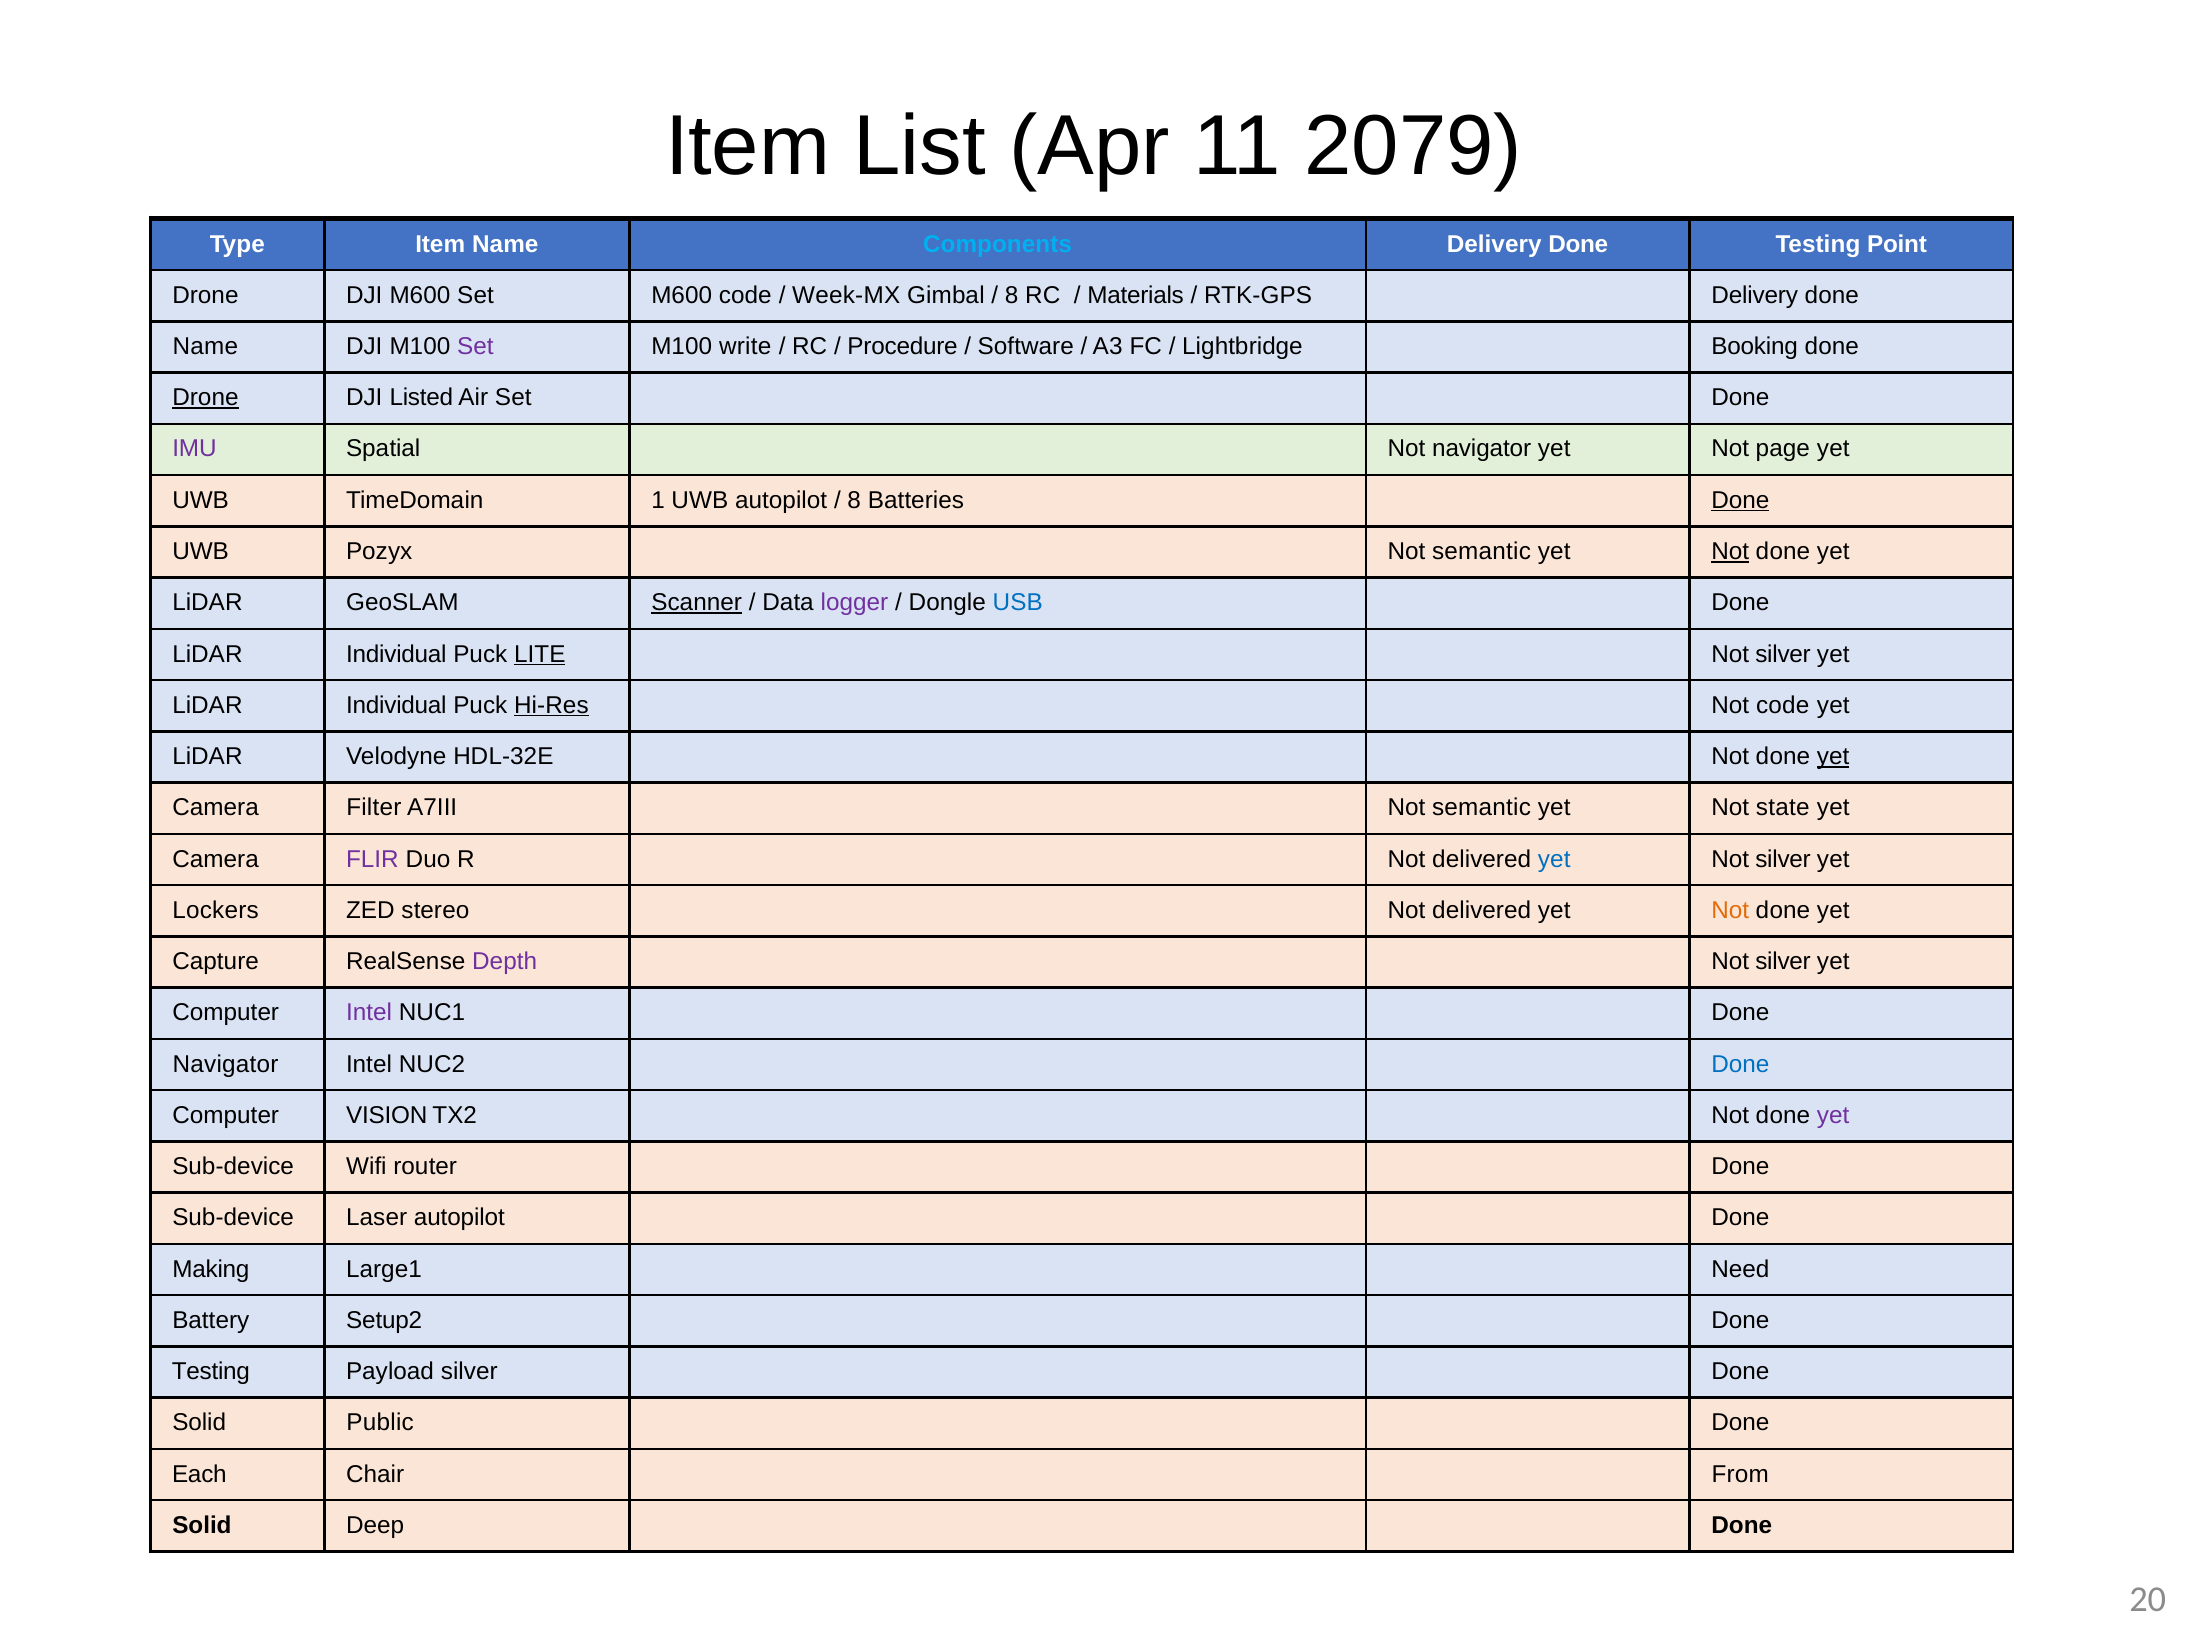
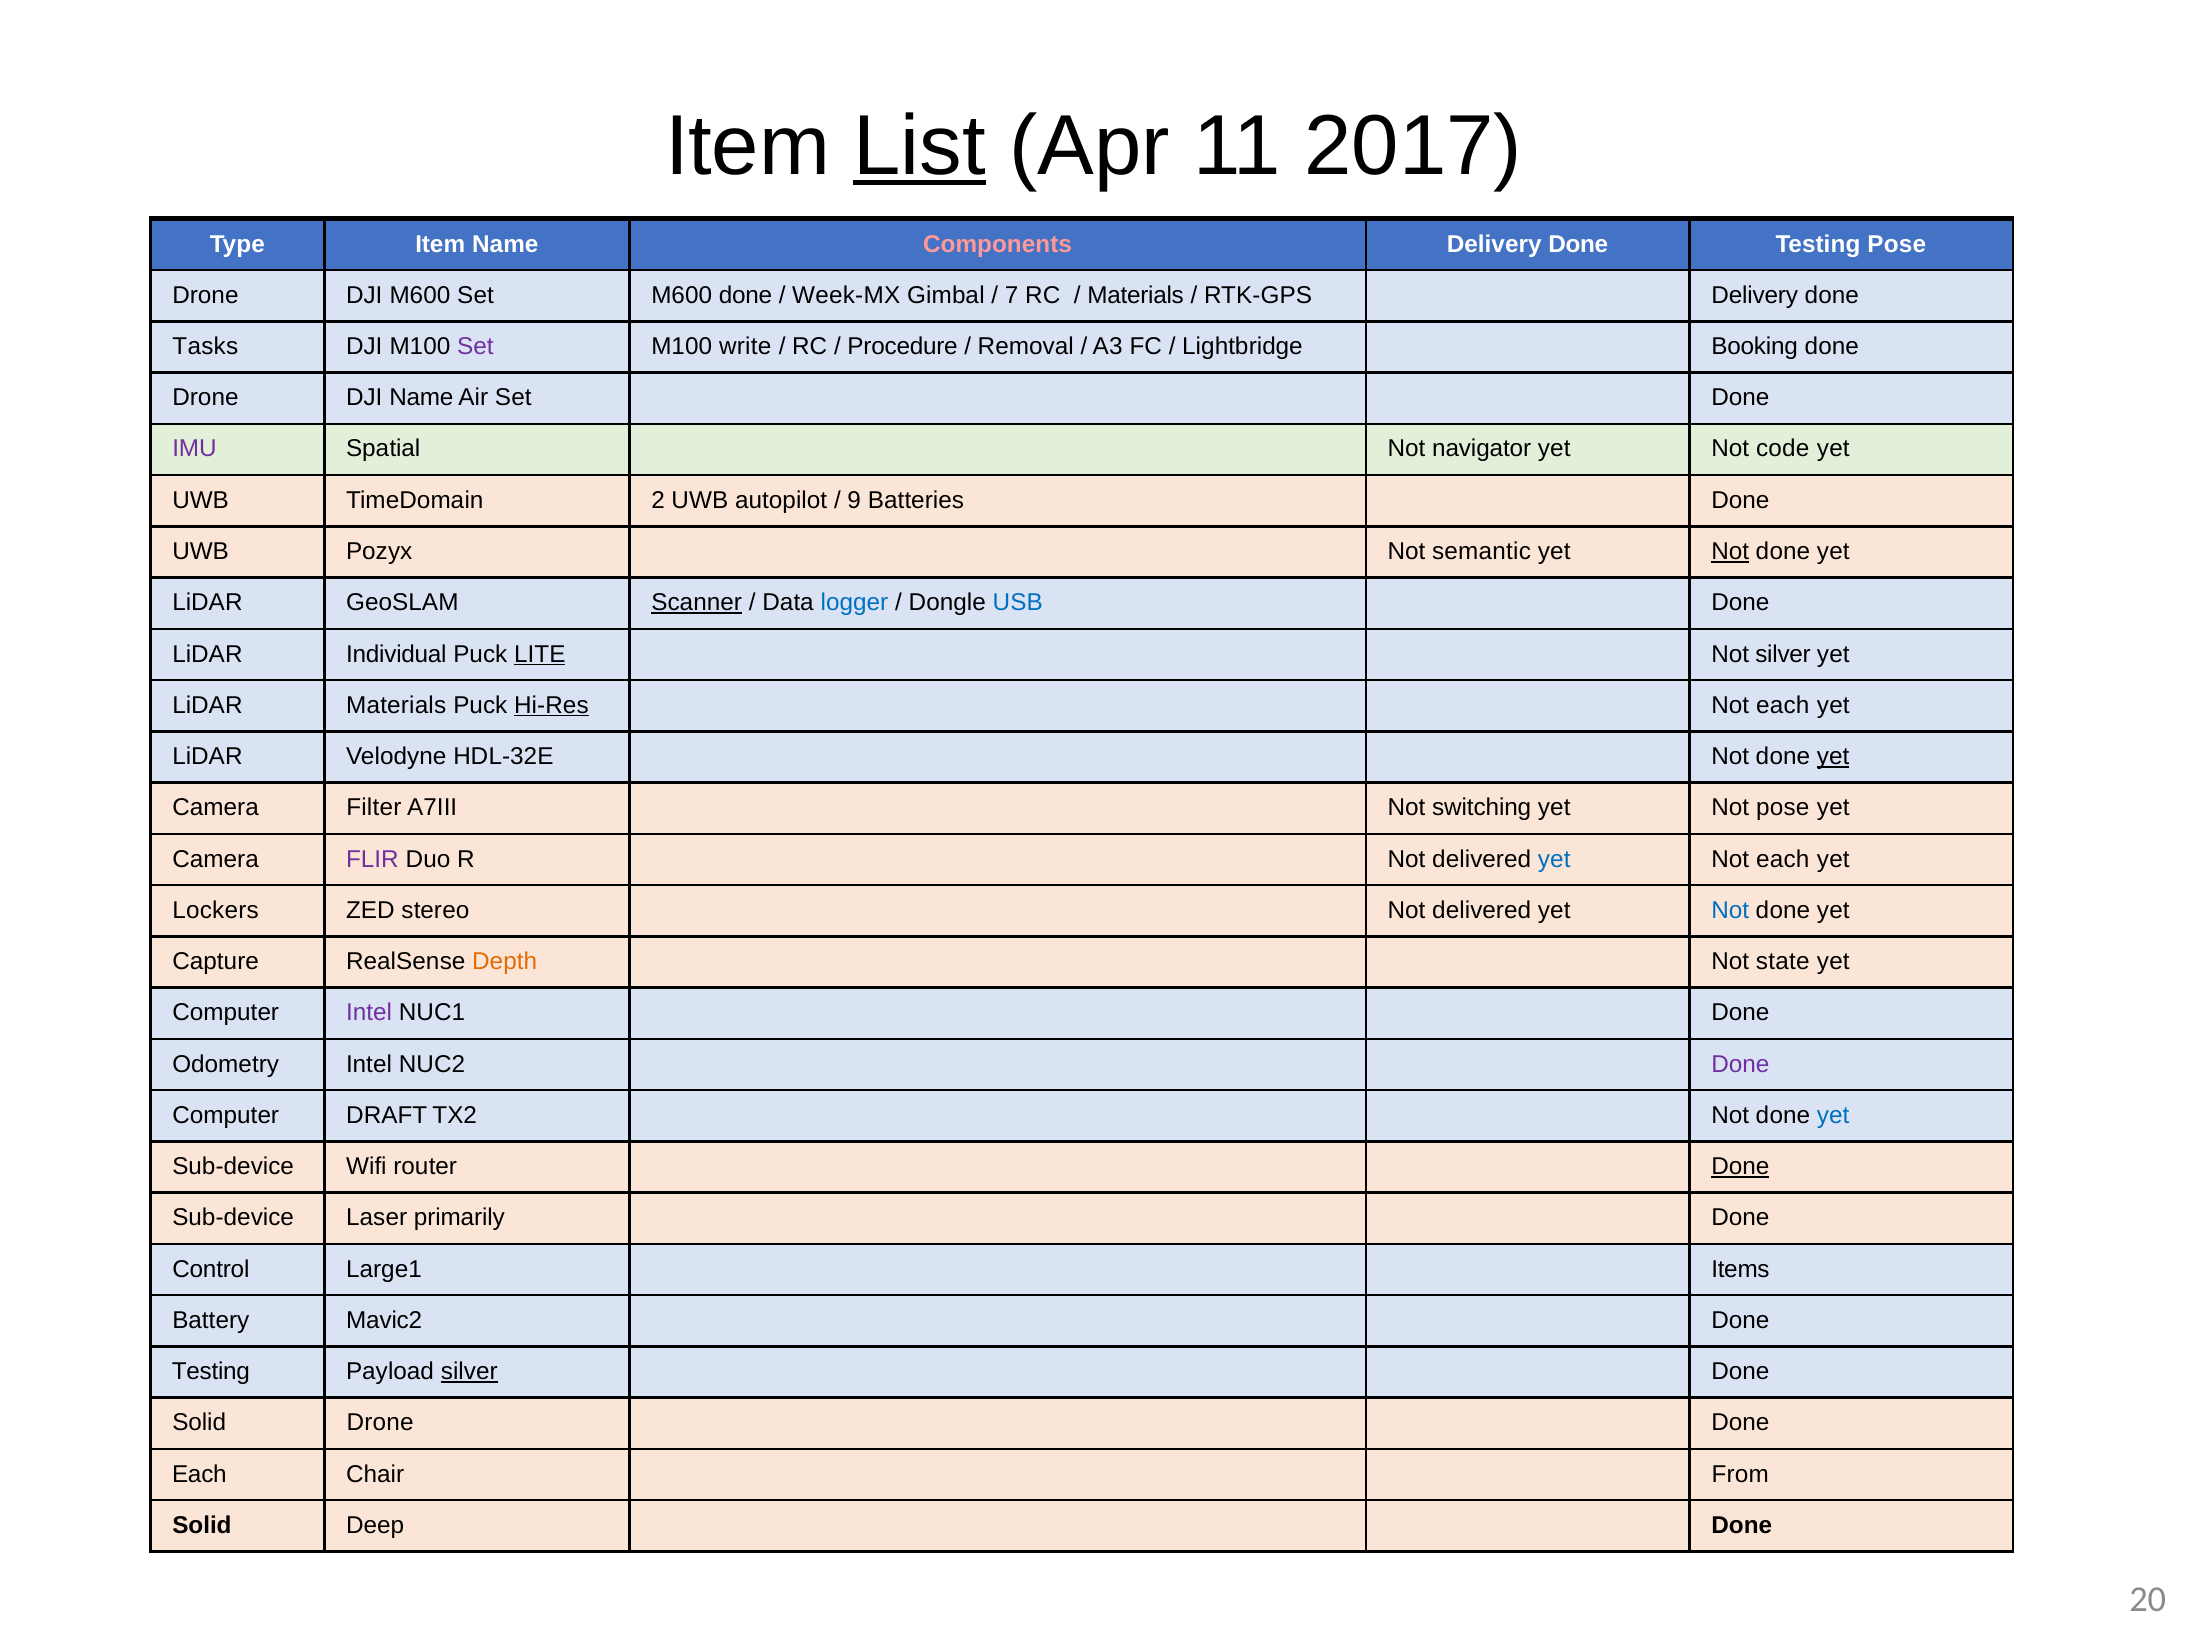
List underline: none -> present
2079: 2079 -> 2017
Components colour: light blue -> pink
Testing Point: Point -> Pose
M600 code: code -> done
8 at (1012, 295): 8 -> 7
Name at (205, 346): Name -> Tasks
Software: Software -> Removal
Drone at (205, 398) underline: present -> none
DJI Listed: Listed -> Name
page: page -> code
1: 1 -> 2
8 at (854, 500): 8 -> 9
Done at (1740, 500) underline: present -> none
logger colour: purple -> blue
Individual at (396, 705): Individual -> Materials
code at (1783, 705): code -> each
A7III Not semantic: semantic -> switching
Not state: state -> pose
silver at (1783, 859): silver -> each
Not at (1730, 910) colour: orange -> blue
Depth colour: purple -> orange
silver at (1783, 962): silver -> state
Navigator at (226, 1064): Navigator -> Odometry
Done at (1740, 1064) colour: blue -> purple
VISION: VISION -> DRAFT
yet at (1833, 1115) colour: purple -> blue
Done at (1740, 1167) underline: none -> present
Laser autopilot: autopilot -> primarily
Making: Making -> Control
Need: Need -> Items
Setup2: Setup2 -> Mavic2
silver at (469, 1372) underline: none -> present
Solid Public: Public -> Drone
